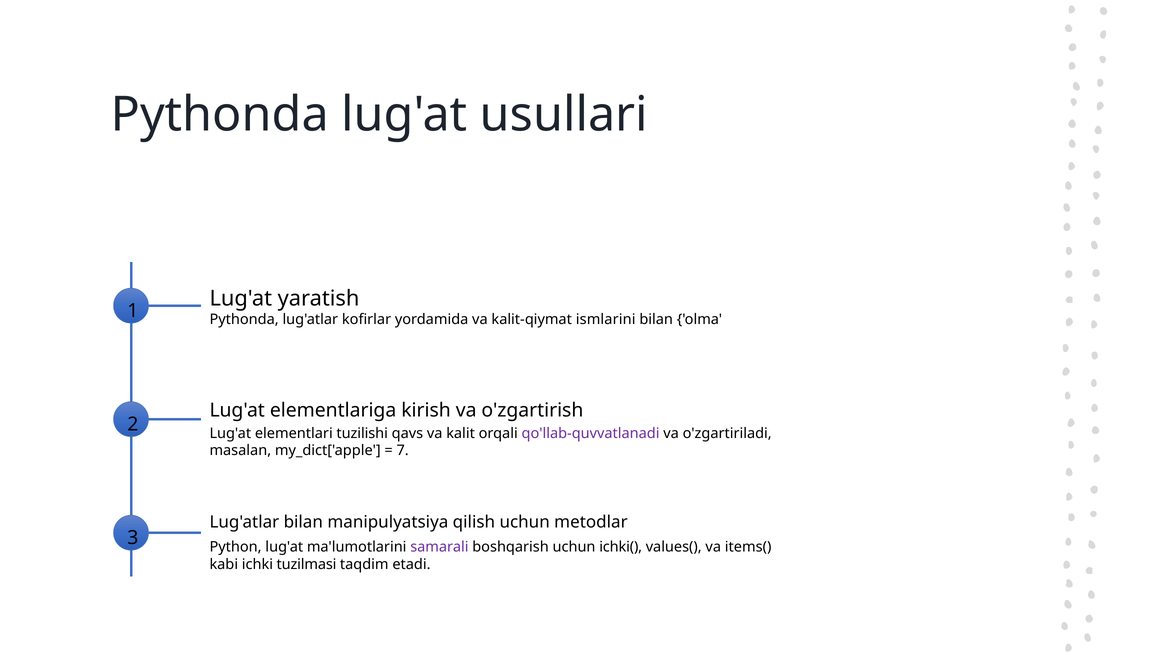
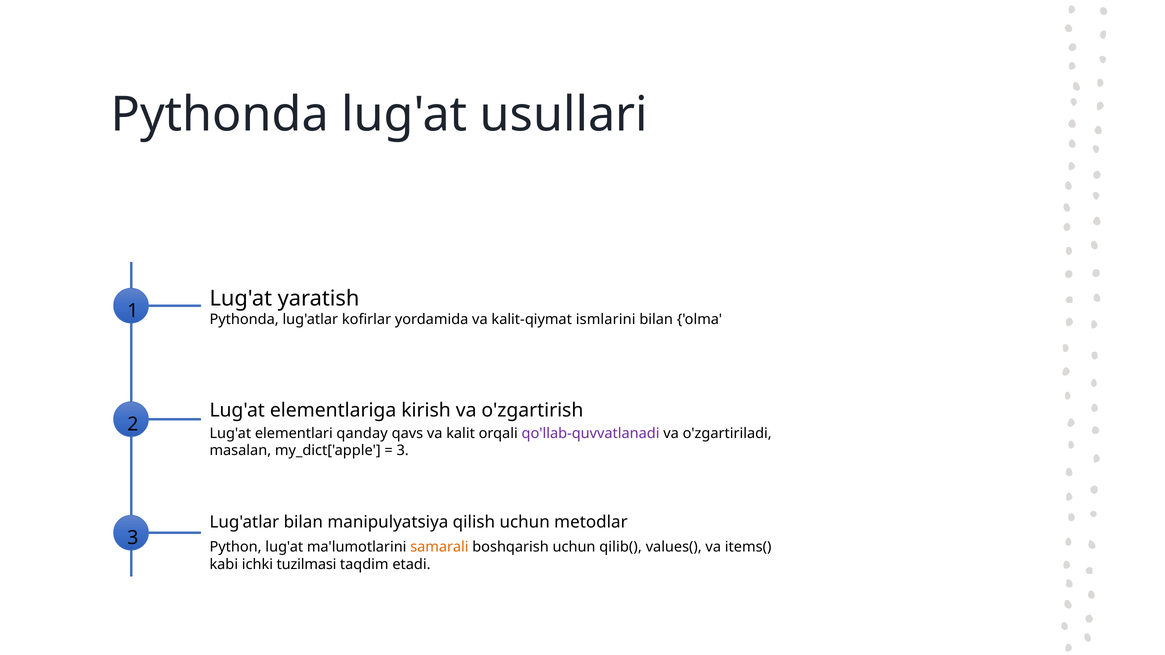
tuzilishi: tuzilishi -> qanday
7 at (403, 451): 7 -> 3
samarali colour: purple -> orange
ichki(: ichki( -> qilib(
